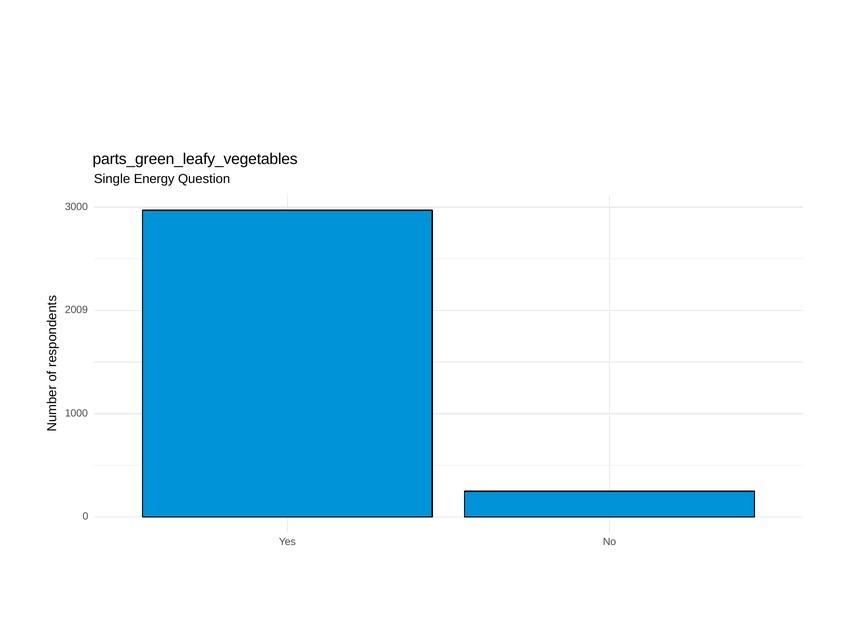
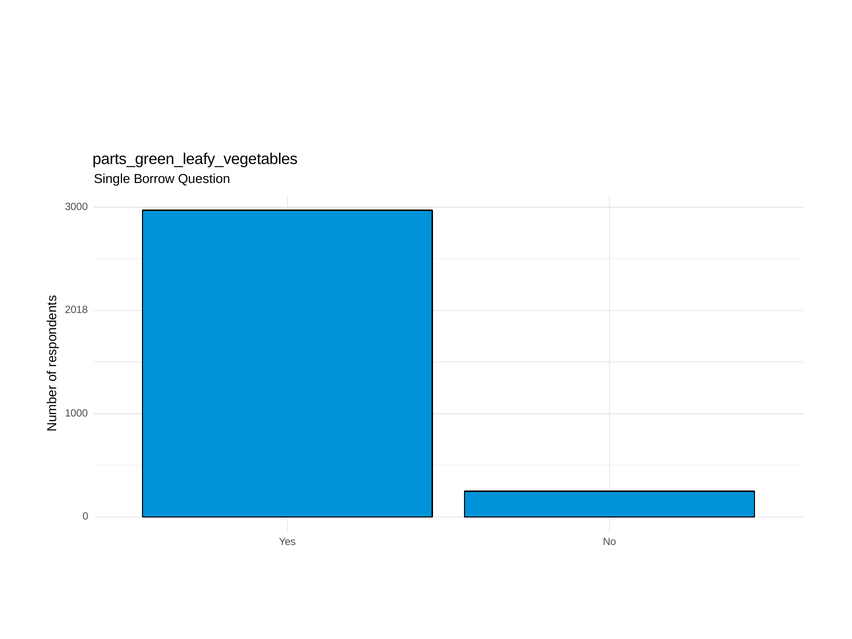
Energy: Energy -> Borrow
2009: 2009 -> 2018
